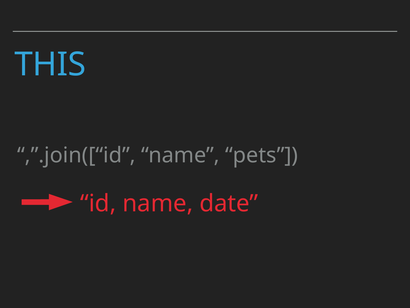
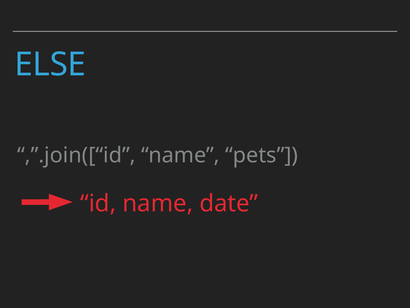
THIS: THIS -> ELSE
